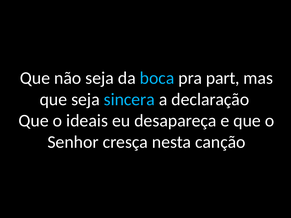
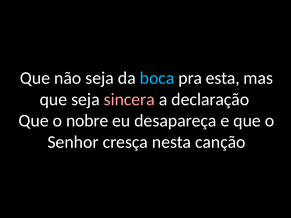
part: part -> esta
sincera colour: light blue -> pink
ideais: ideais -> nobre
